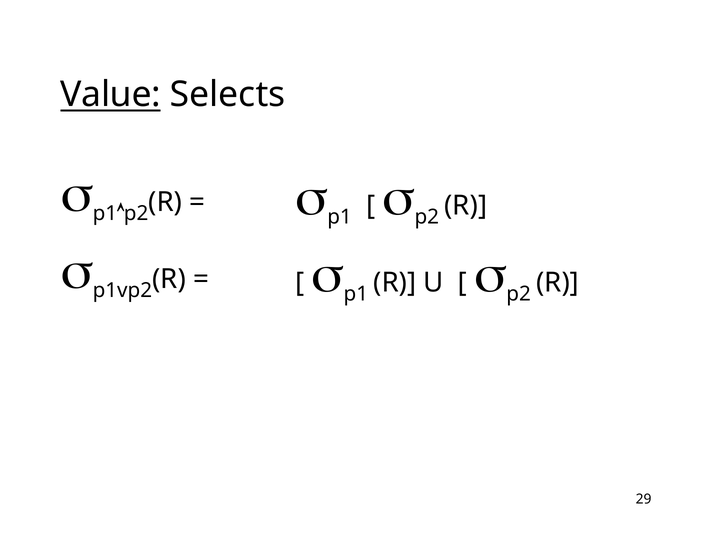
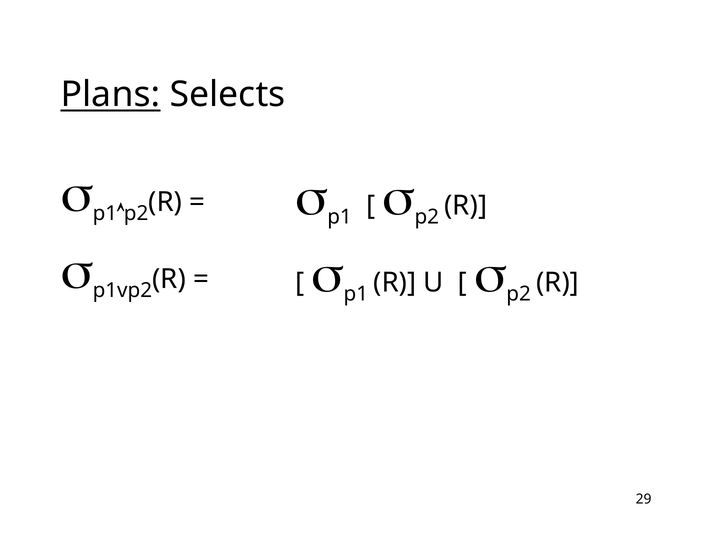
Value: Value -> Plans
